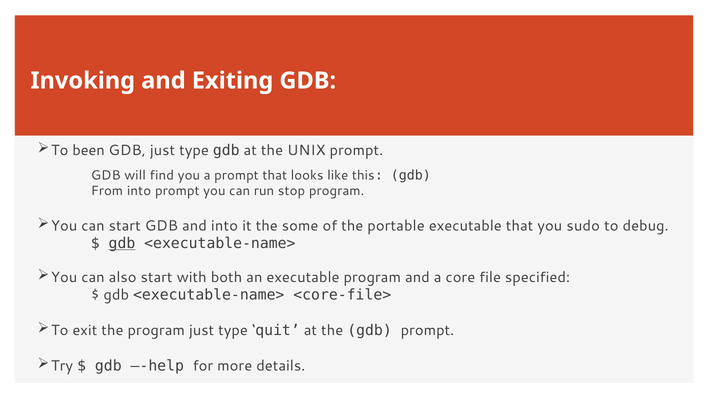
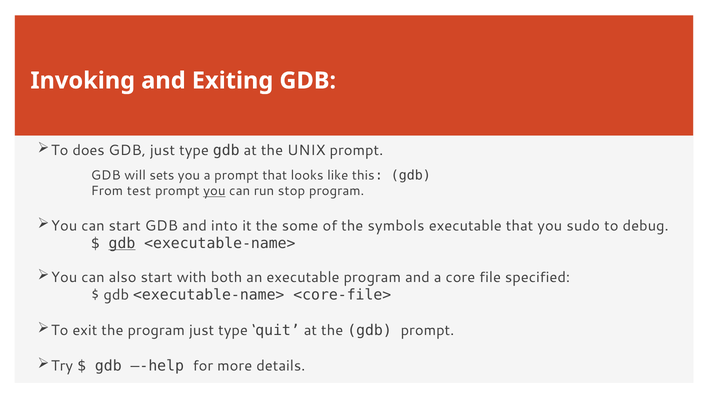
been: been -> does
find: find -> sets
From into: into -> test
you at (214, 191) underline: none -> present
portable: portable -> symbols
